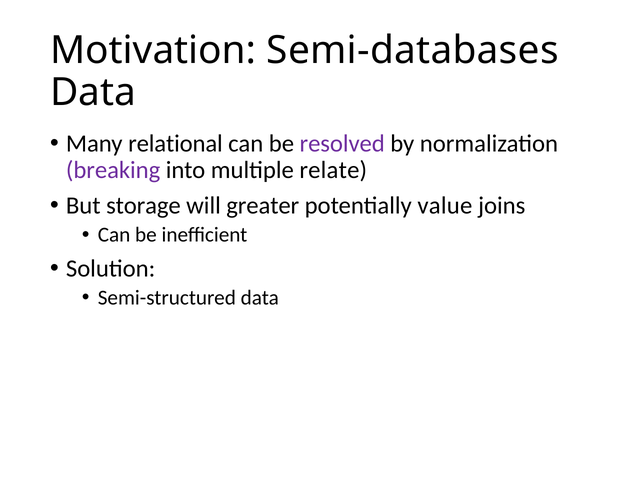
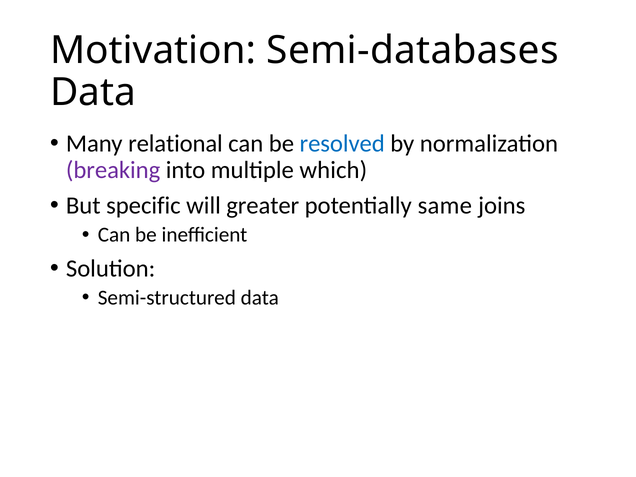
resolved colour: purple -> blue
relate: relate -> which
storage: storage -> specific
value: value -> same
